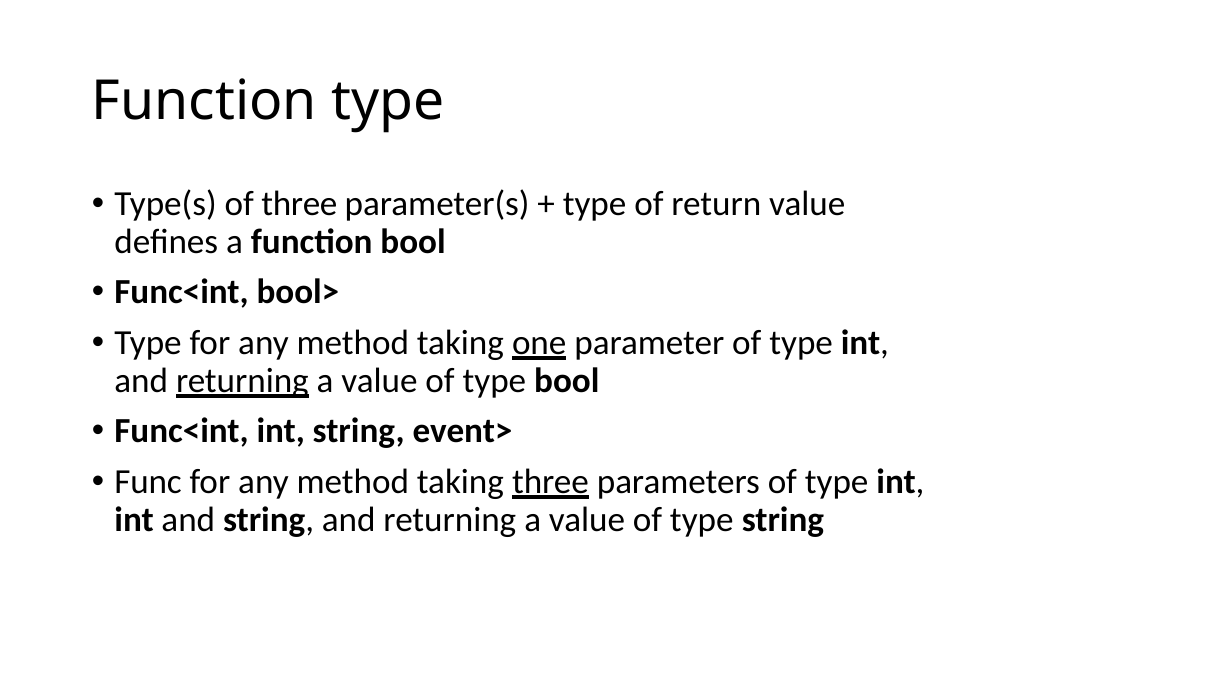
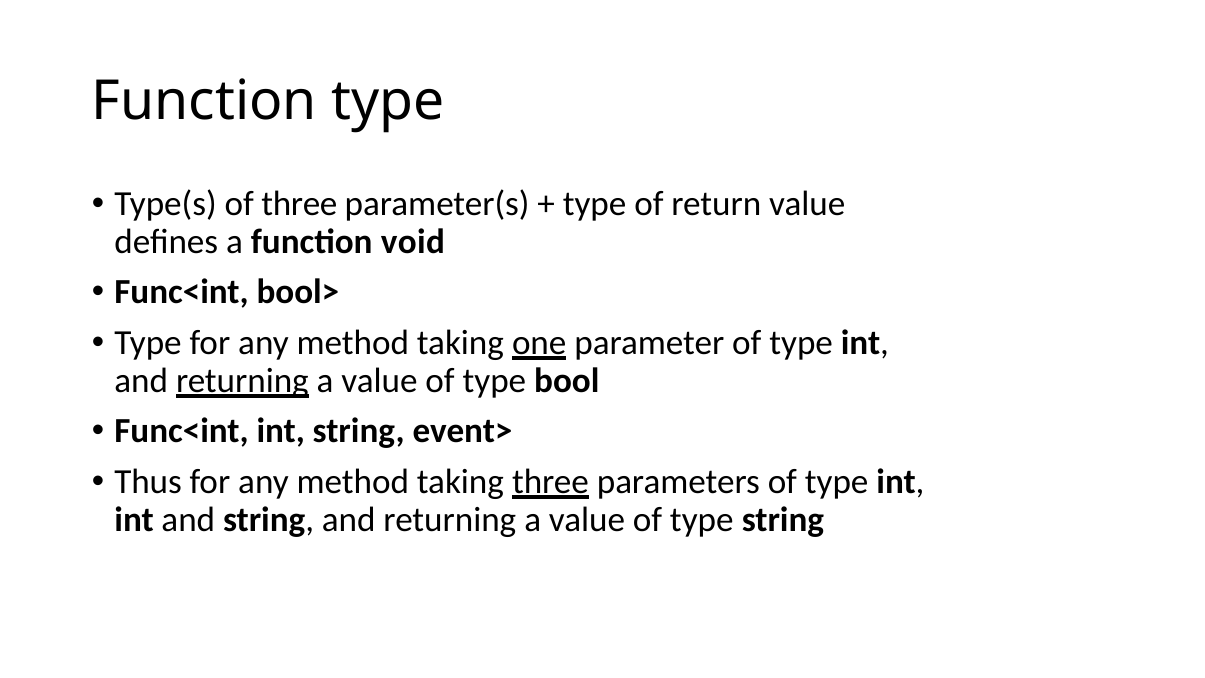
function bool: bool -> void
Func: Func -> Thus
